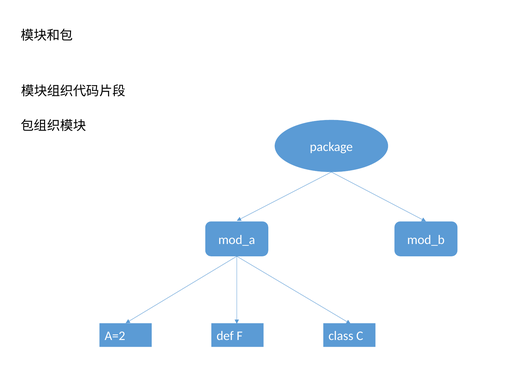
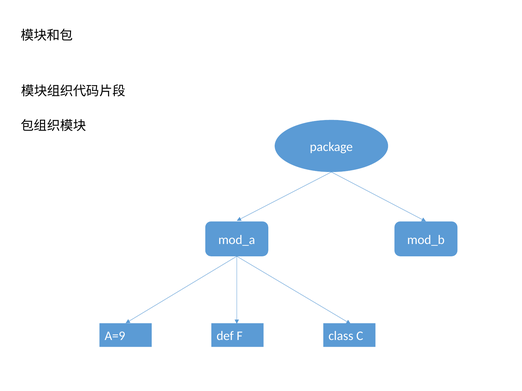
A=2: A=2 -> A=9
